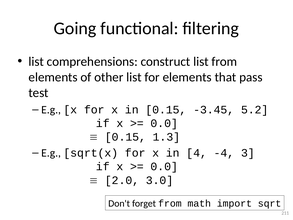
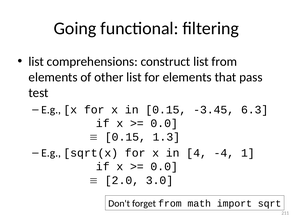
5.2: 5.2 -> 6.3
3: 3 -> 1
